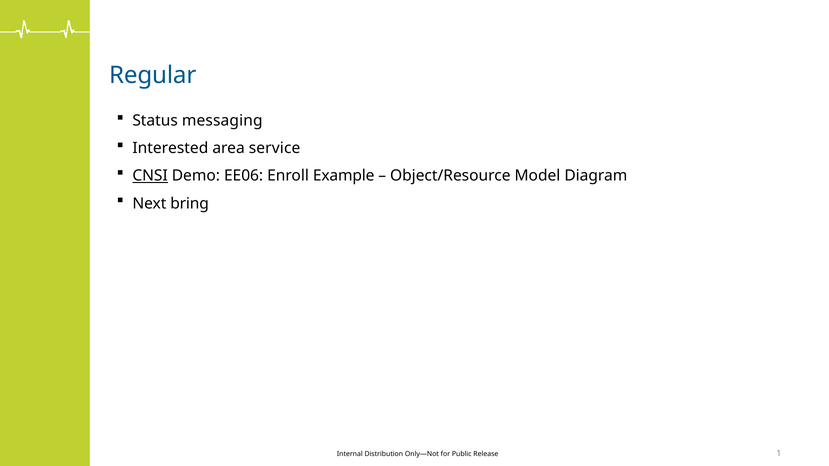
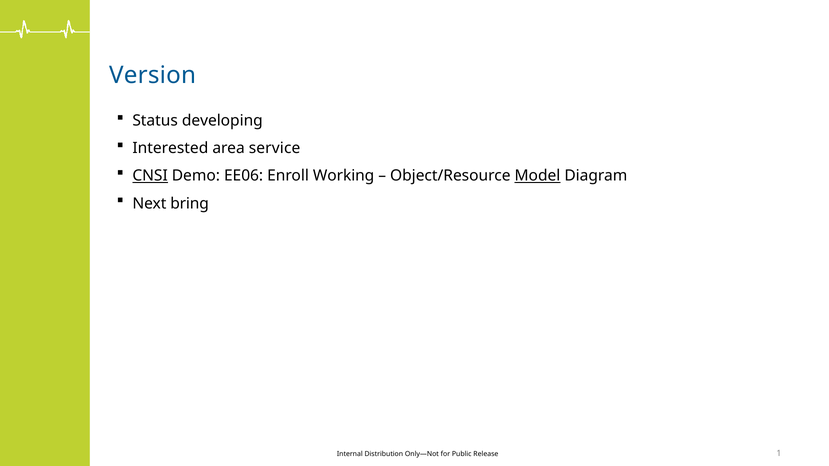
Regular: Regular -> Version
messaging: messaging -> developing
Example: Example -> Working
Model underline: none -> present
